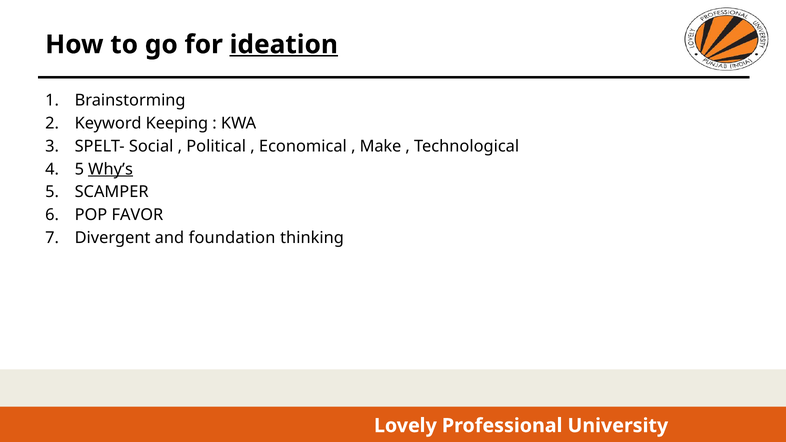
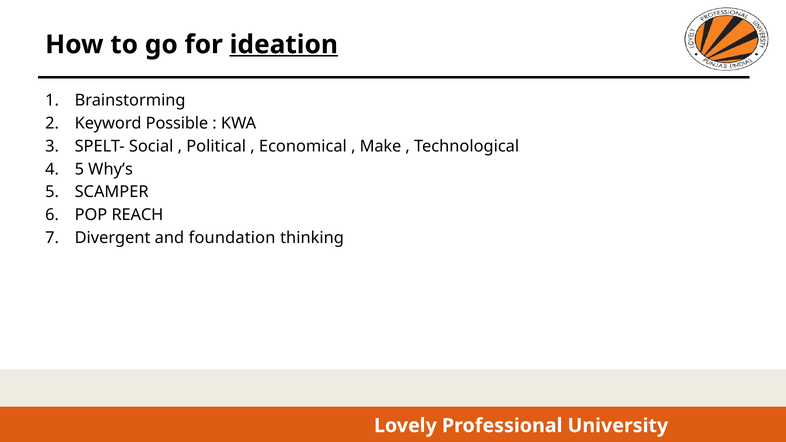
Keeping: Keeping -> Possible
Why’s underline: present -> none
FAVOR: FAVOR -> REACH
